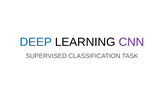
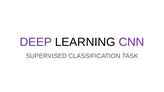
DEEP colour: blue -> purple
